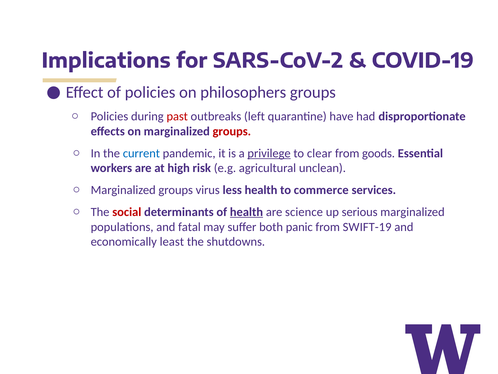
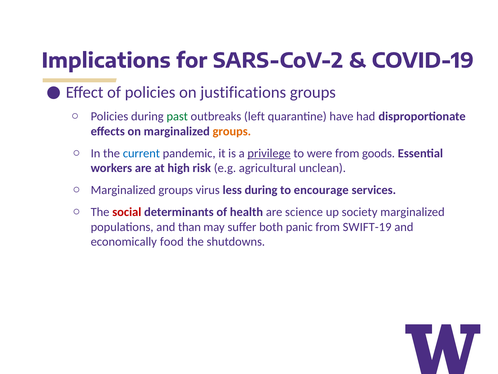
philosophers: philosophers -> justifications
past colour: red -> green
groups at (232, 131) colour: red -> orange
clear: clear -> were
less health: health -> during
commerce: commerce -> encourage
health at (246, 212) underline: present -> none
serious: serious -> society
fatal: fatal -> than
least: least -> food
